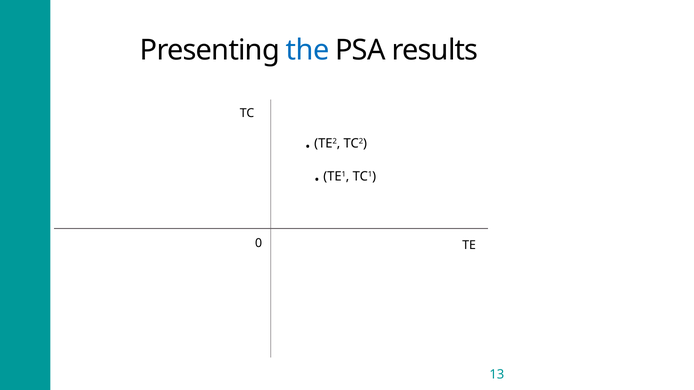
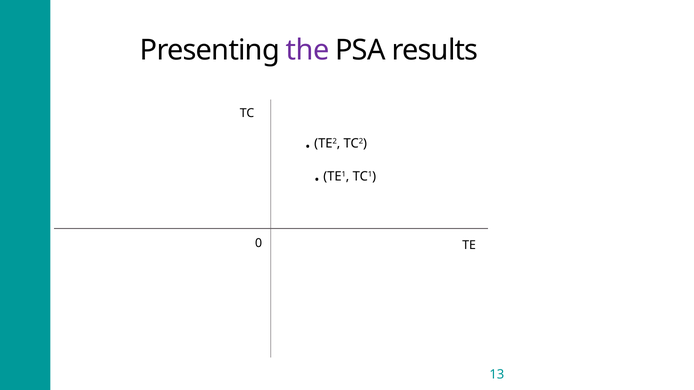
the colour: blue -> purple
